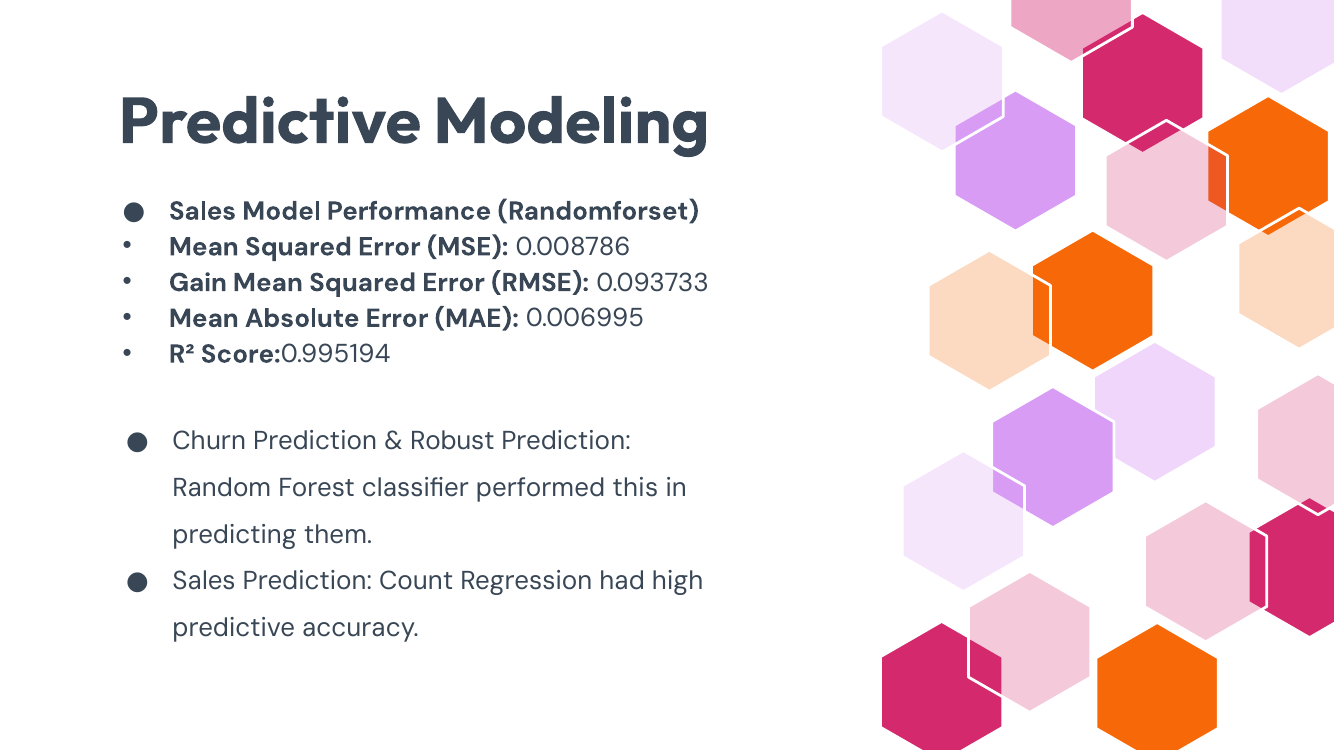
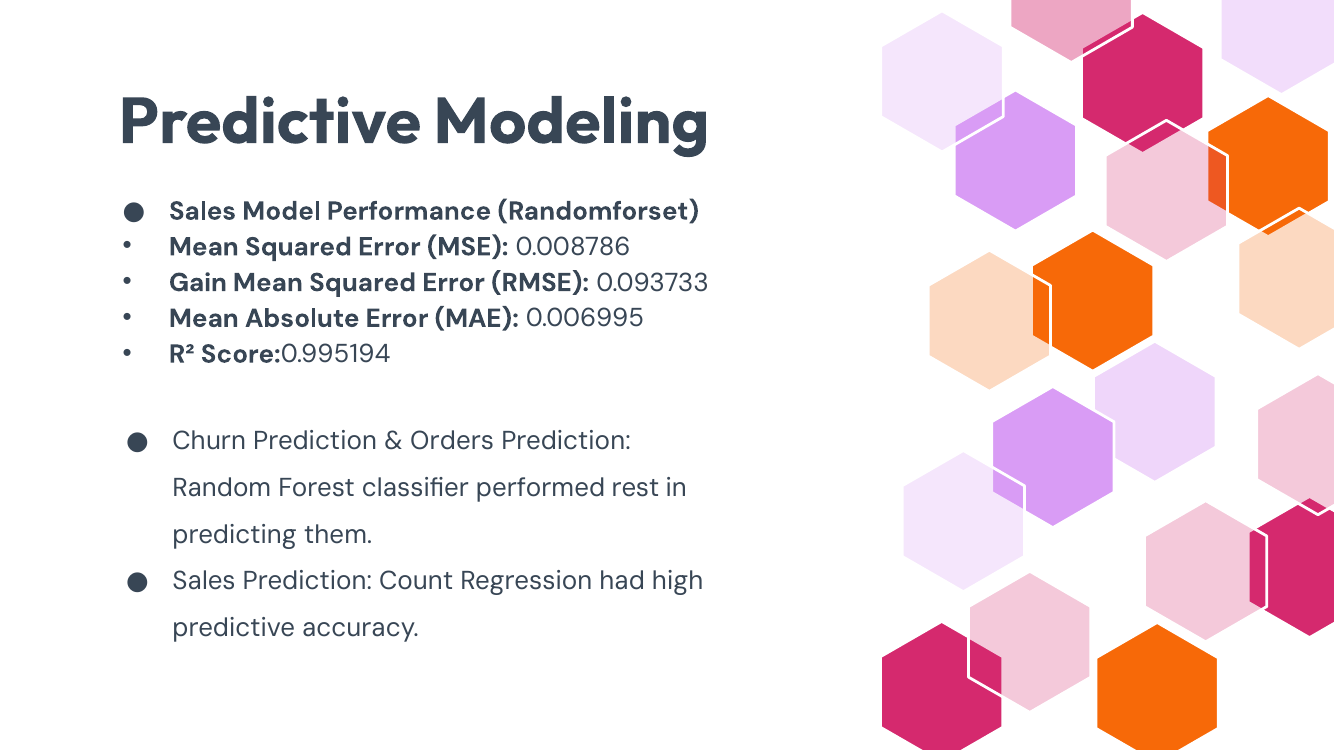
Robust: Robust -> Orders
this: this -> rest
